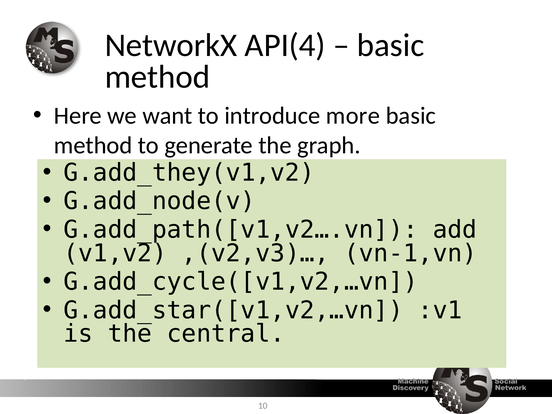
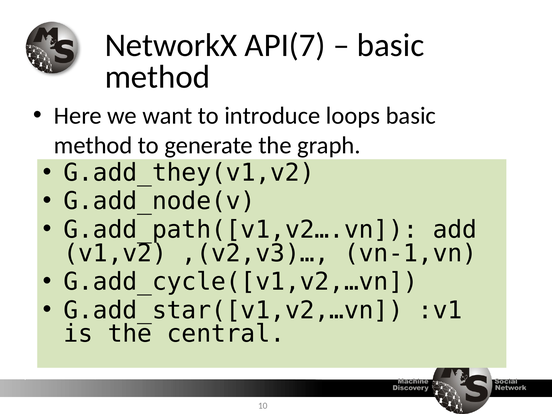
API(4: API(4 -> API(7
more: more -> loops
